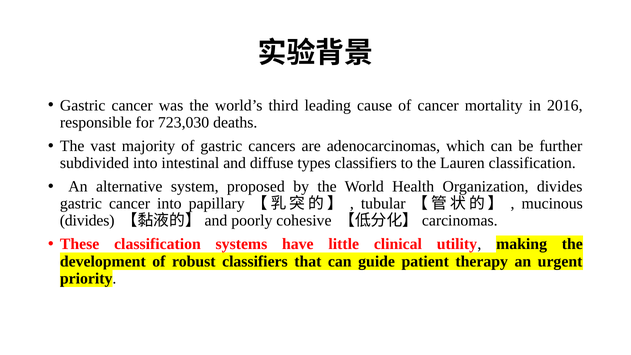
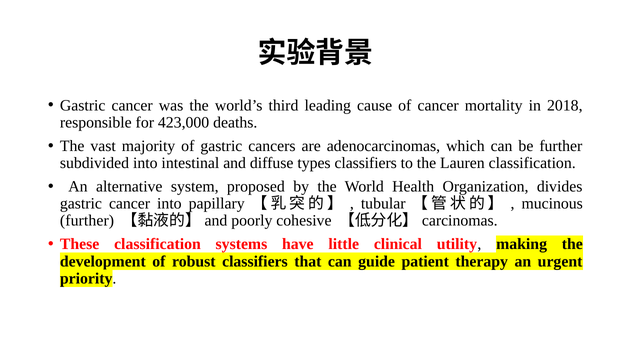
2016: 2016 -> 2018
723,030: 723,030 -> 423,000
divides at (87, 221): divides -> further
